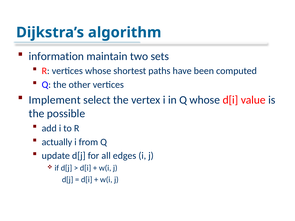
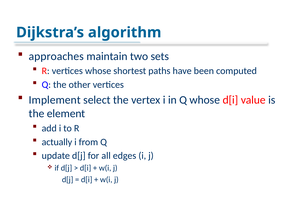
information: information -> approaches
possible: possible -> element
